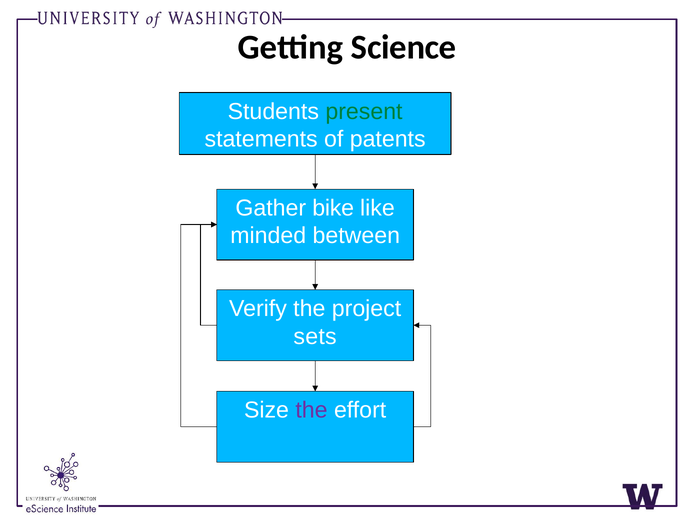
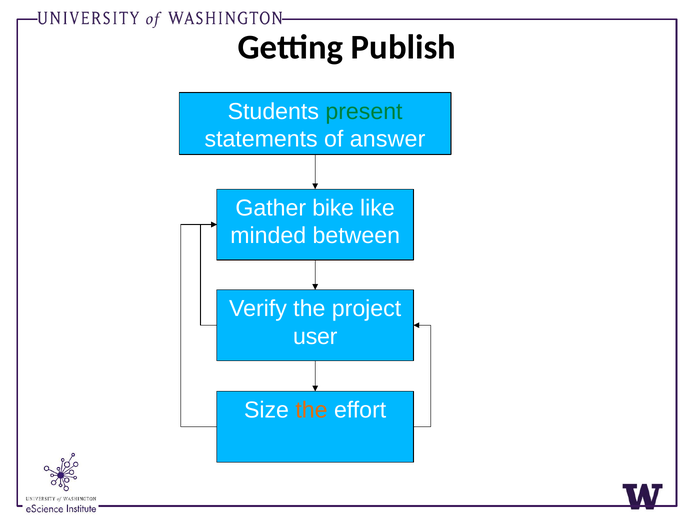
Science: Science -> Publish
patents: patents -> answer
sets: sets -> user
the at (311, 411) colour: purple -> orange
